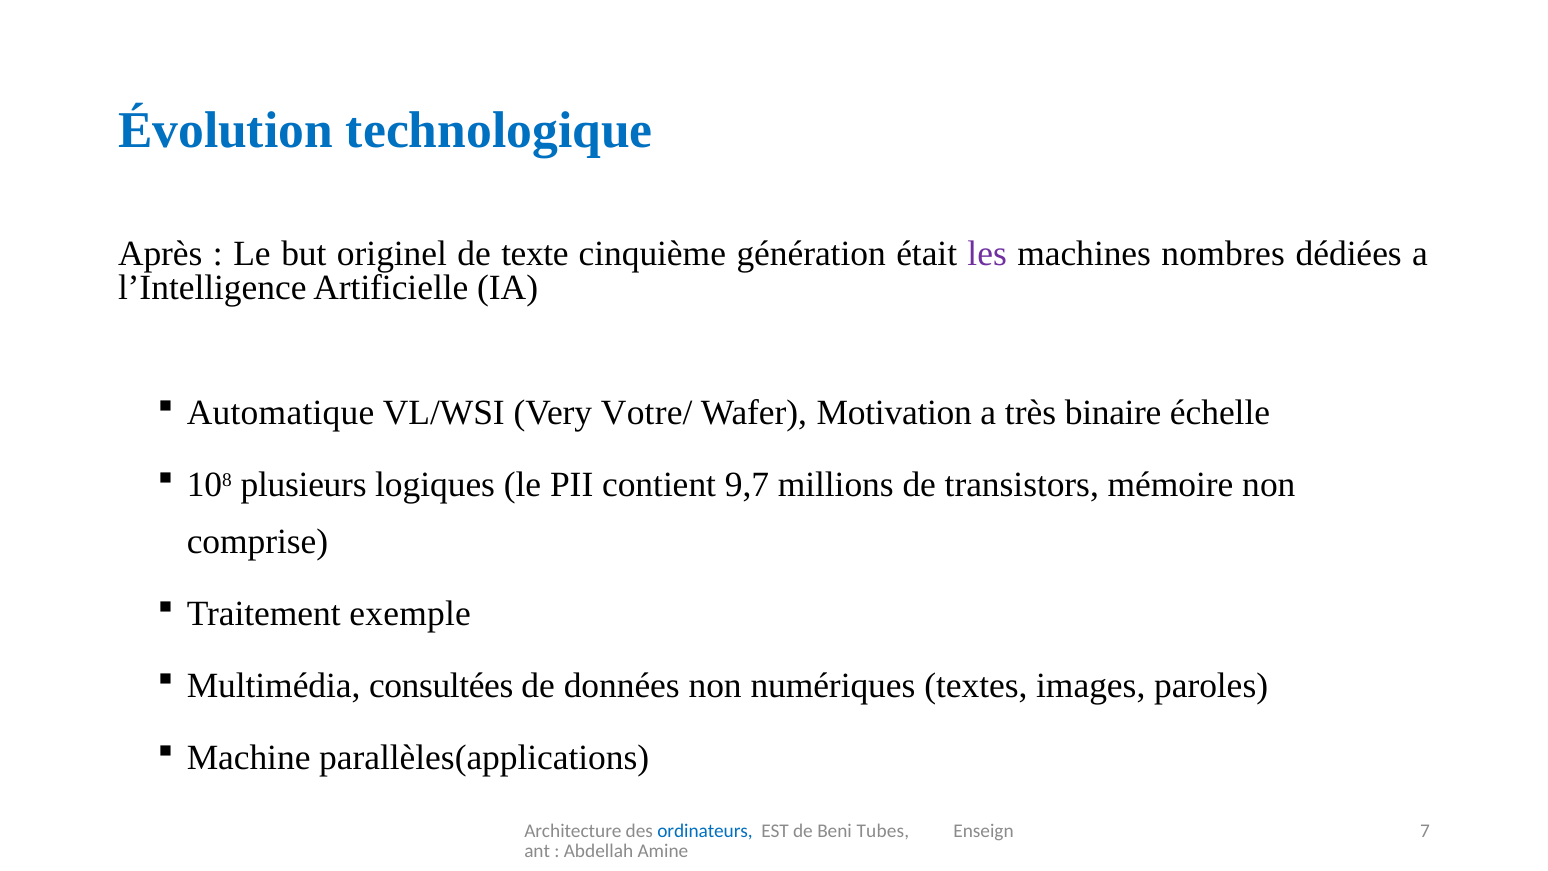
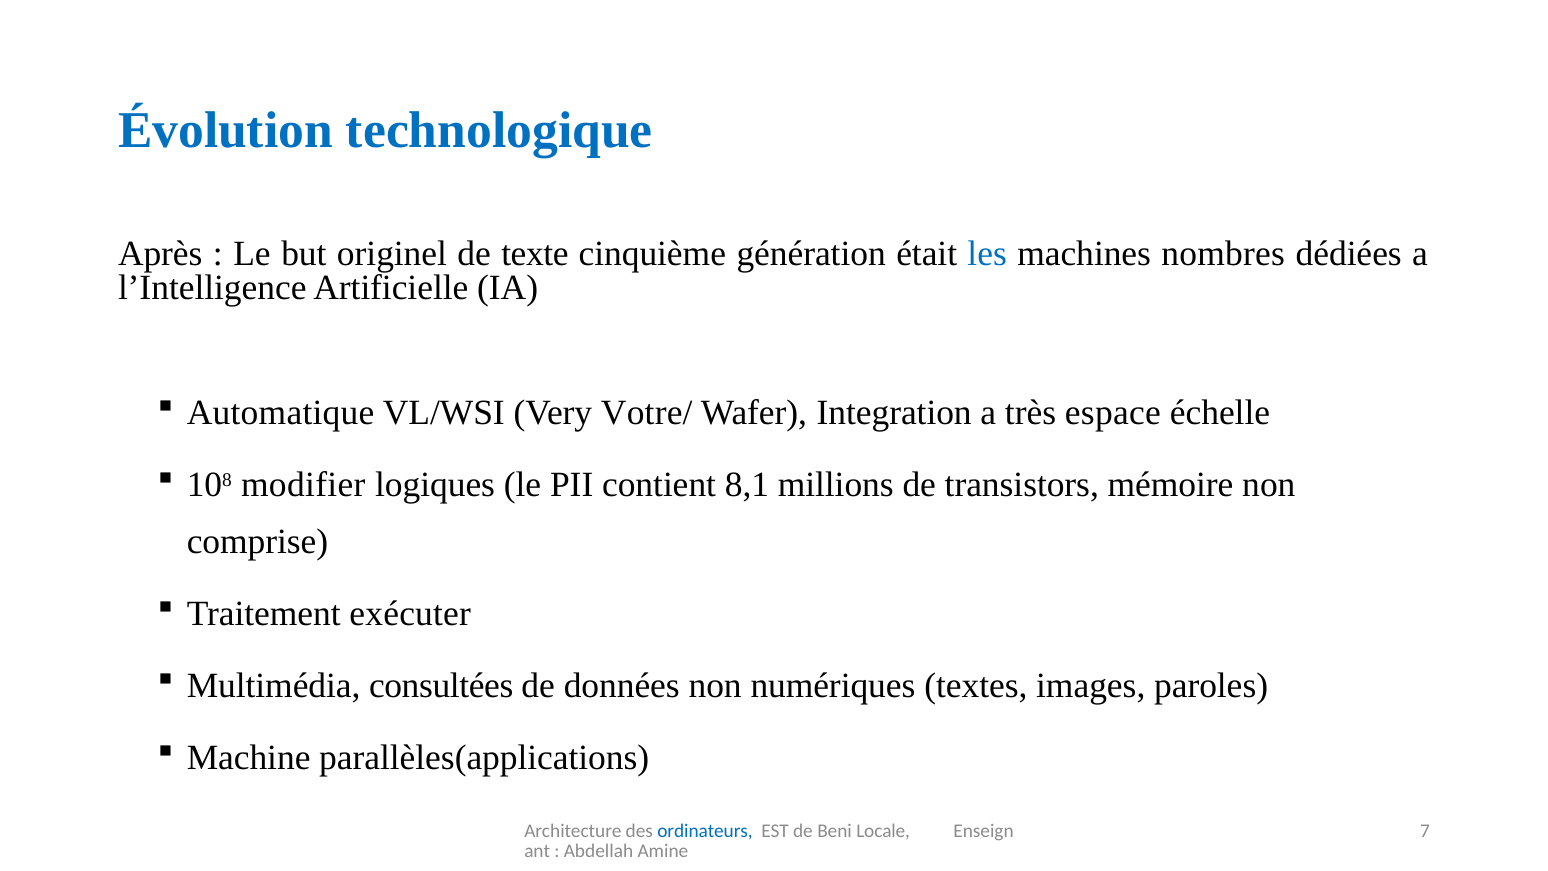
les colour: purple -> blue
Motivation: Motivation -> Integration
binaire: binaire -> espace
plusieurs: plusieurs -> modifier
9,7: 9,7 -> 8,1
exemple: exemple -> exécuter
Tubes: Tubes -> Locale
